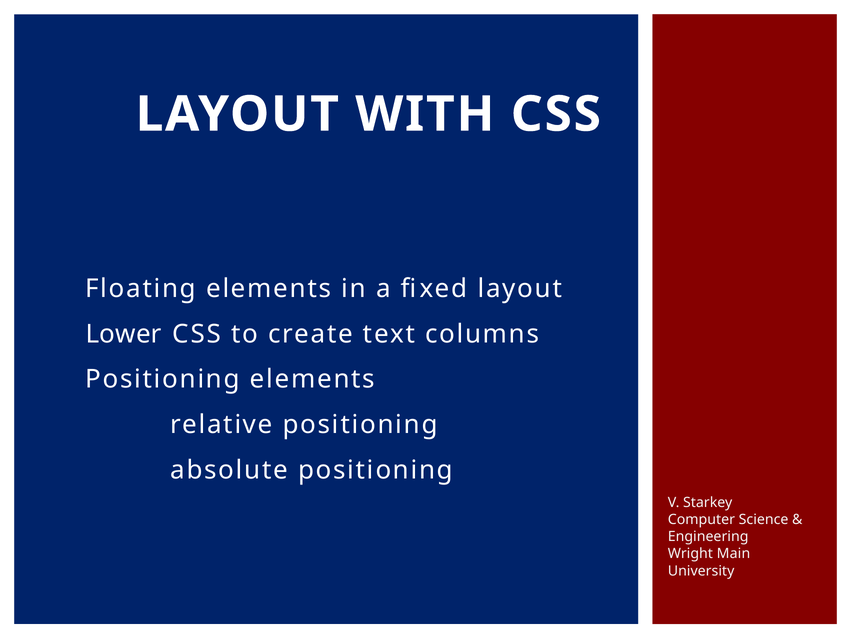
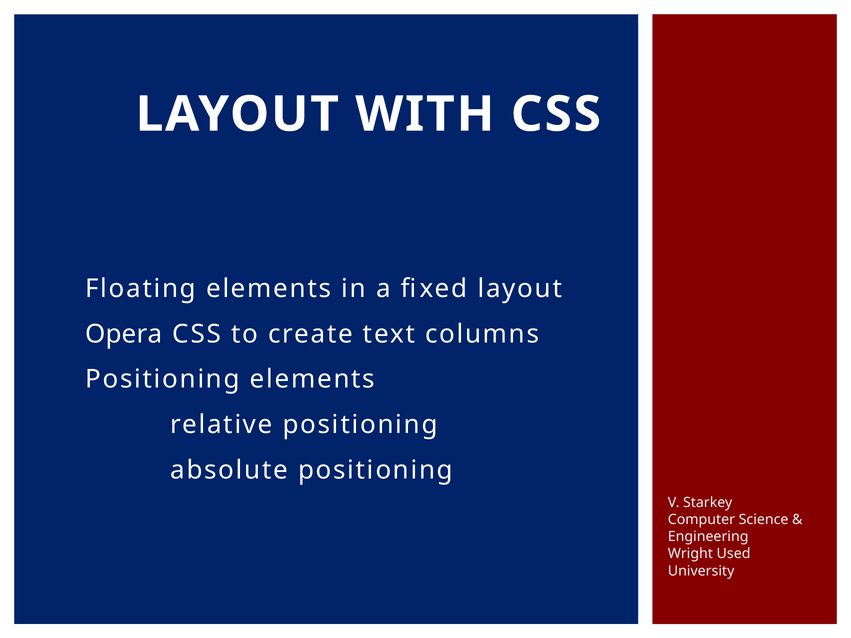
Lower: Lower -> Opera
Main: Main -> Used
